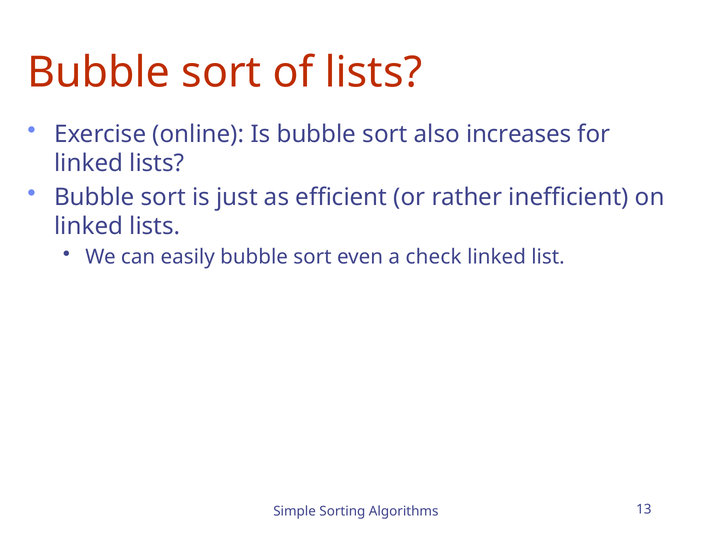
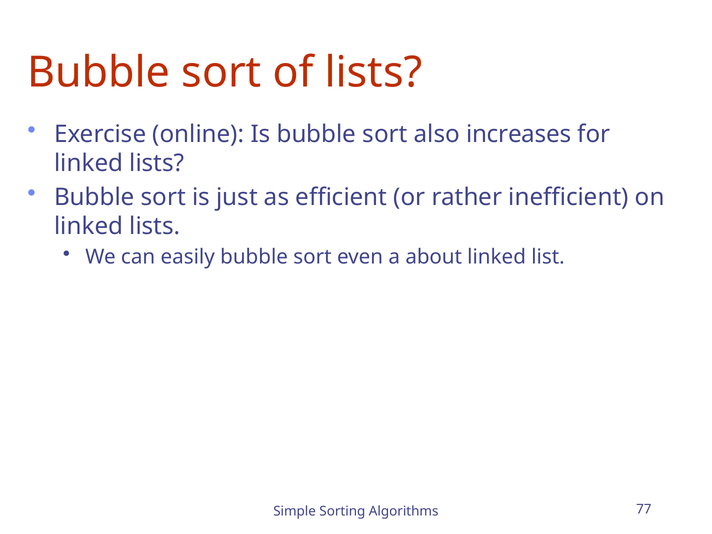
check: check -> about
13: 13 -> 77
